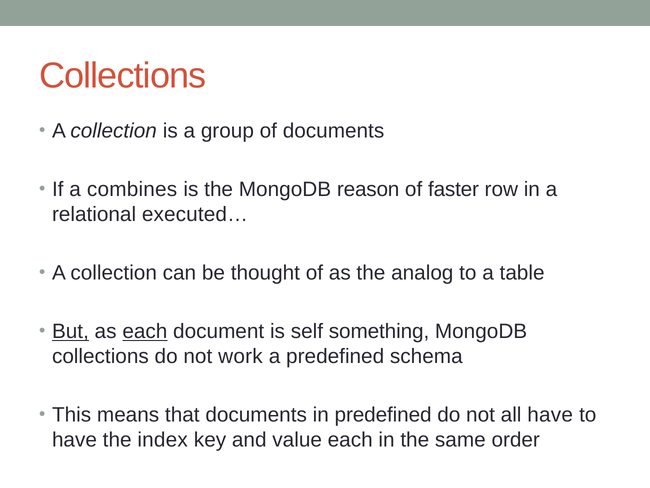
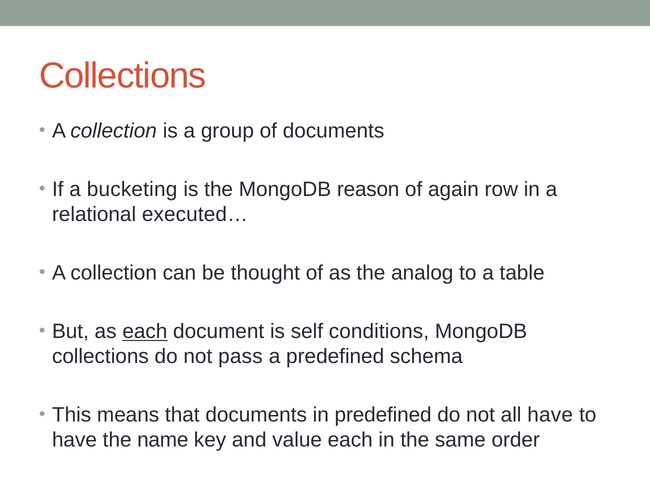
combines: combines -> bucketing
faster: faster -> again
But underline: present -> none
something: something -> conditions
work: work -> pass
index: index -> name
